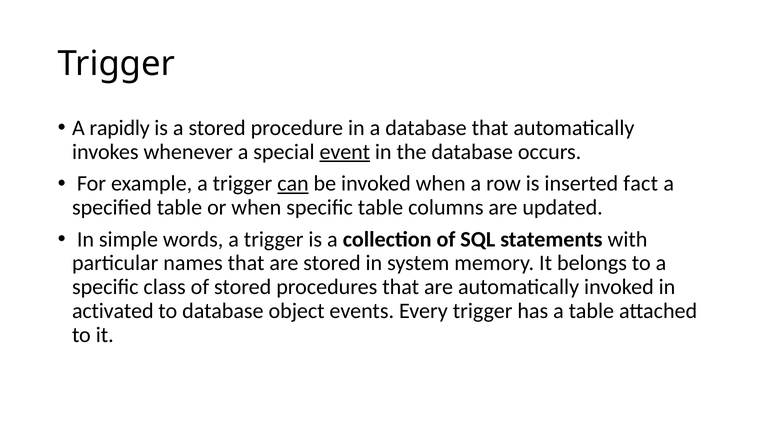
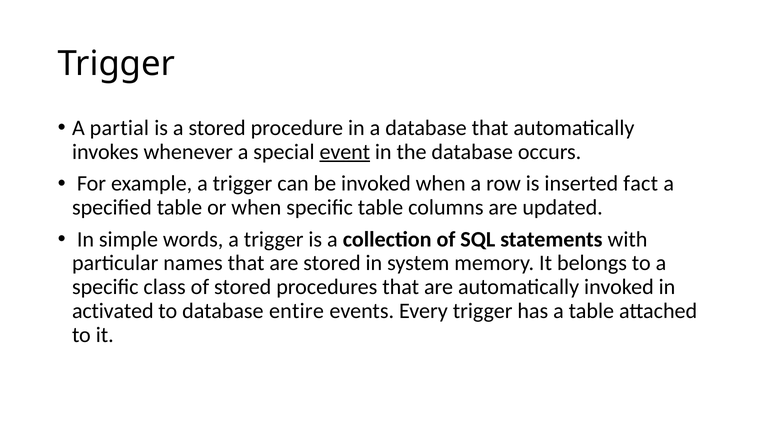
rapidly: rapidly -> partial
can underline: present -> none
object: object -> entire
